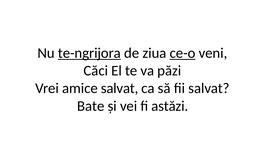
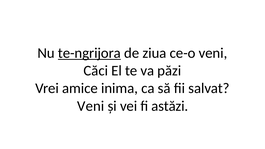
ce-o underline: present -> none
amice salvat: salvat -> inima
Bate at (91, 106): Bate -> Veni
